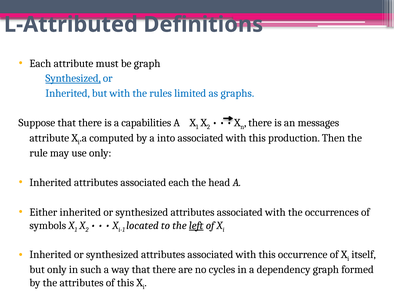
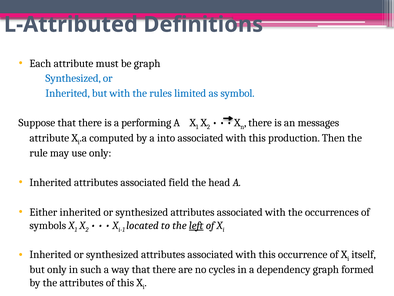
Synthesized at (73, 78) underline: present -> none
graphs: graphs -> symbol
capabilities: capabilities -> performing
associated each: each -> field
